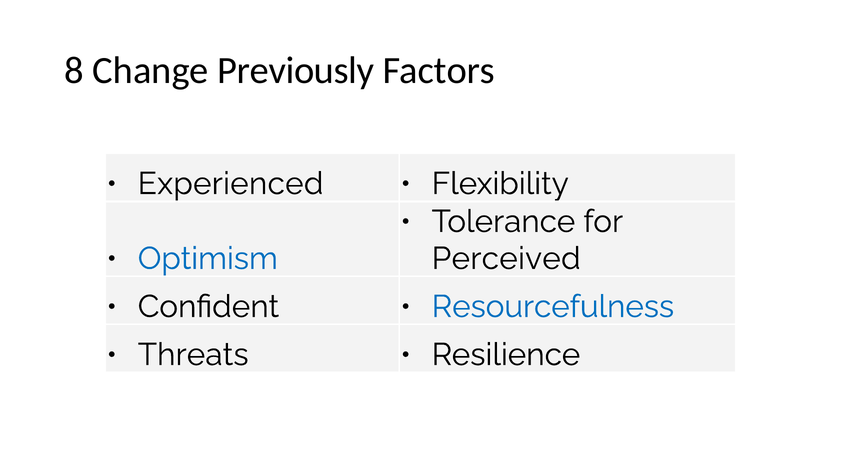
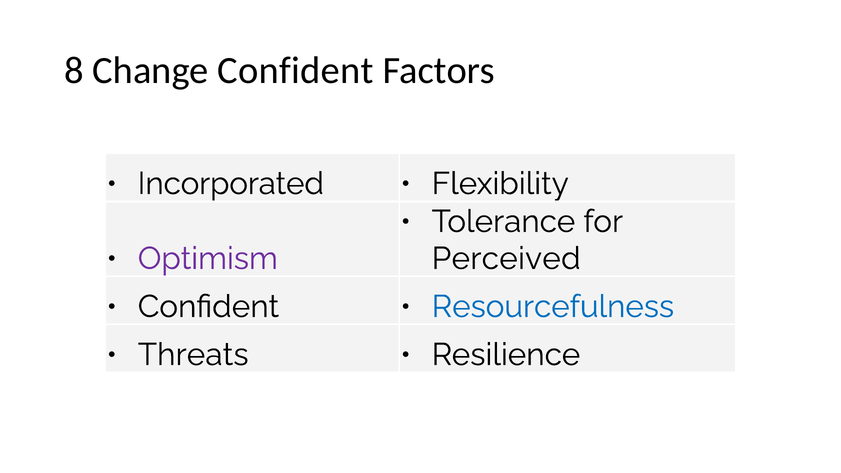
Change Previously: Previously -> Confident
Experienced: Experienced -> Incorporated
Optimism colour: blue -> purple
